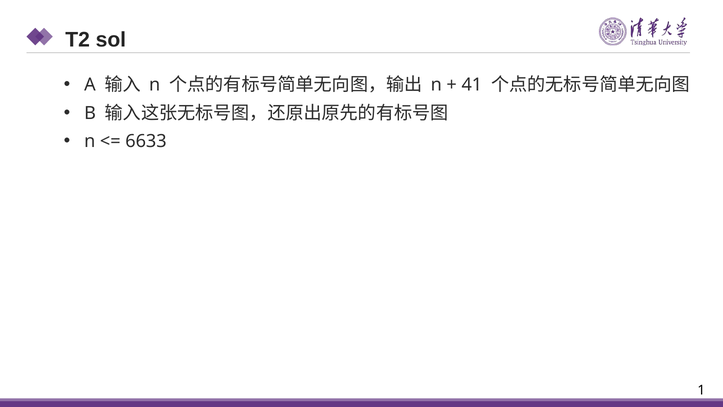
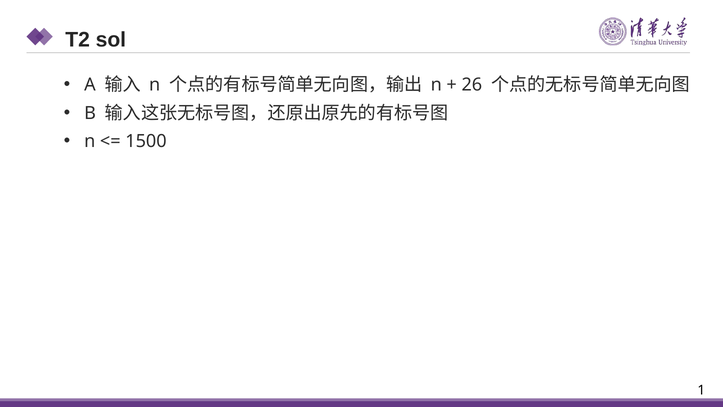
41: 41 -> 26
6633: 6633 -> 1500
